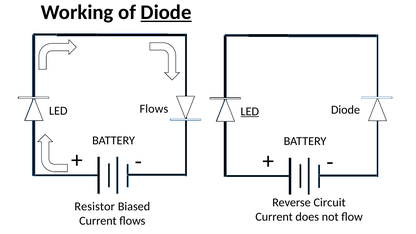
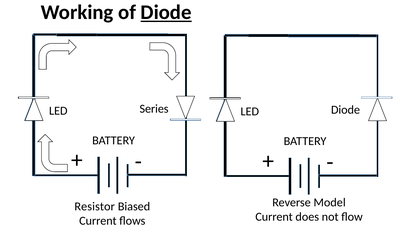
LED Flows: Flows -> Series
LED at (250, 112) underline: present -> none
Circuit: Circuit -> Model
